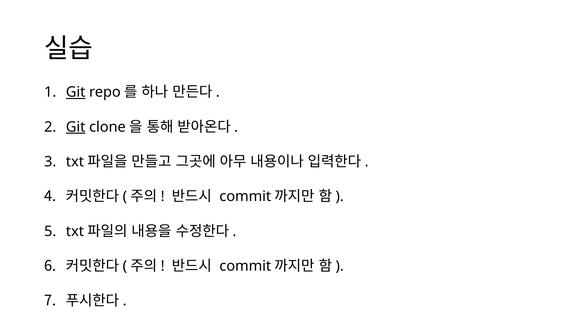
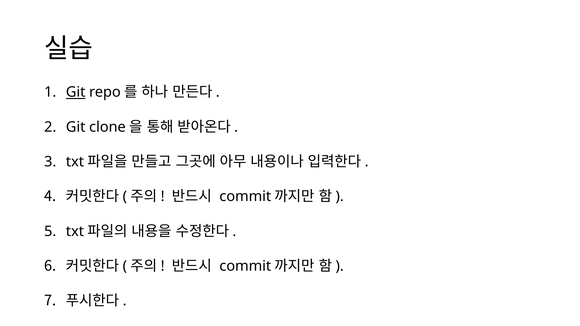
Git at (76, 127) underline: present -> none
